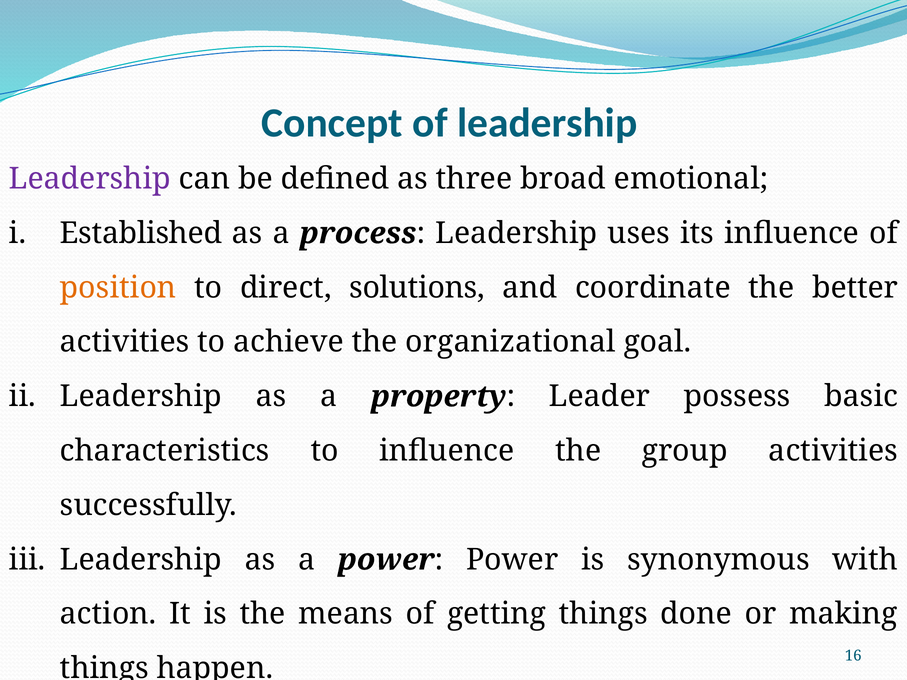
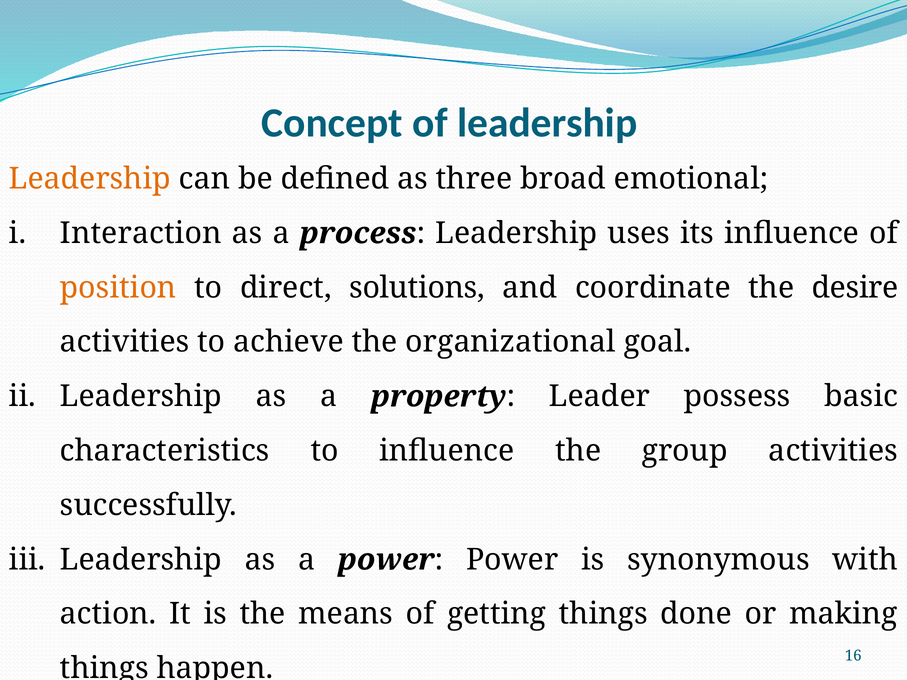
Leadership at (90, 179) colour: purple -> orange
Established: Established -> Interaction
better: better -> desire
